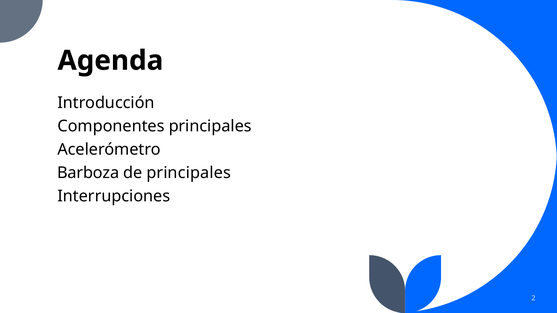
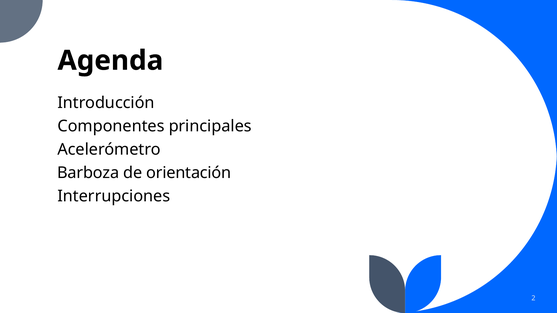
de principales: principales -> orientación
